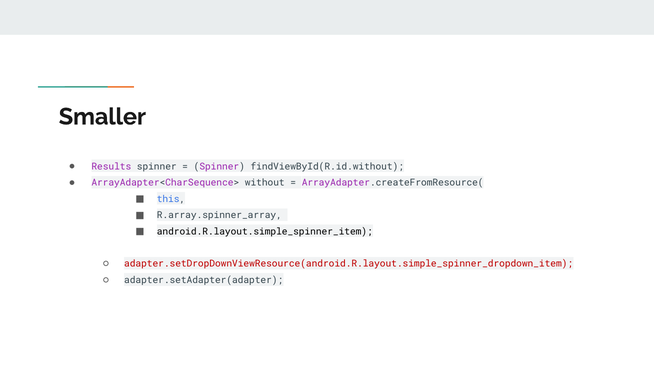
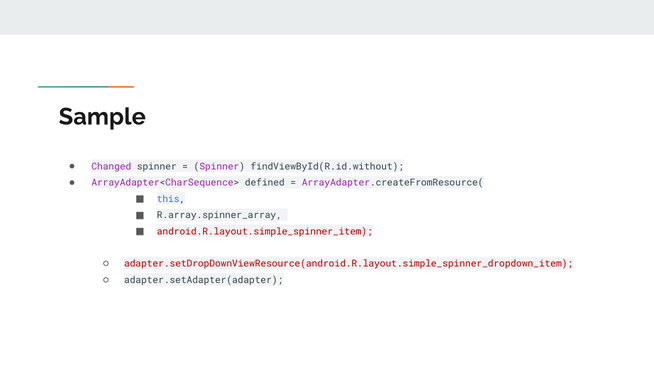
Smaller: Smaller -> Sample
Results: Results -> Changed
without: without -> defined
android.R.layout.simple_spinner_item colour: black -> red
